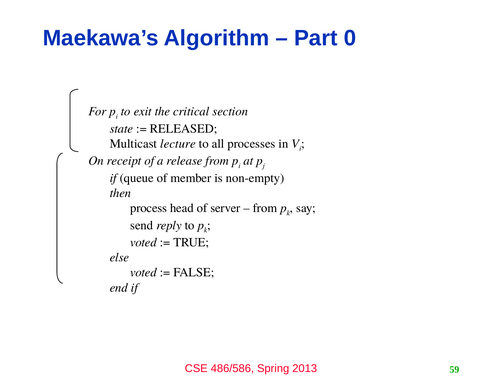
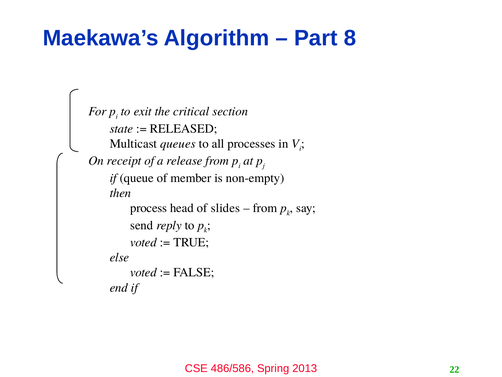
0: 0 -> 8
lecture: lecture -> queues
server: server -> slides
59: 59 -> 22
